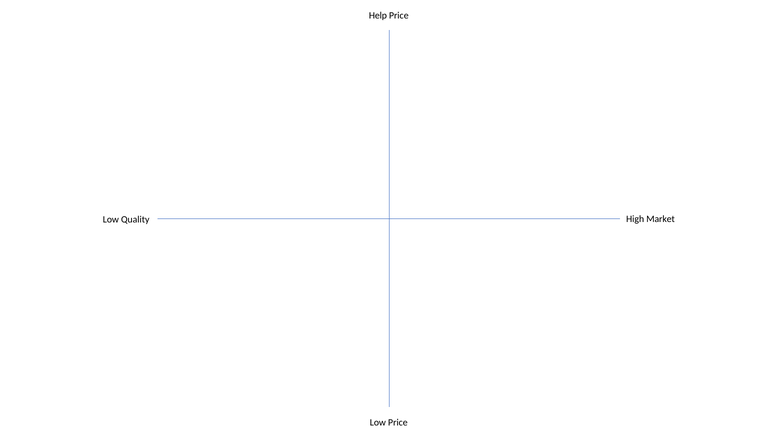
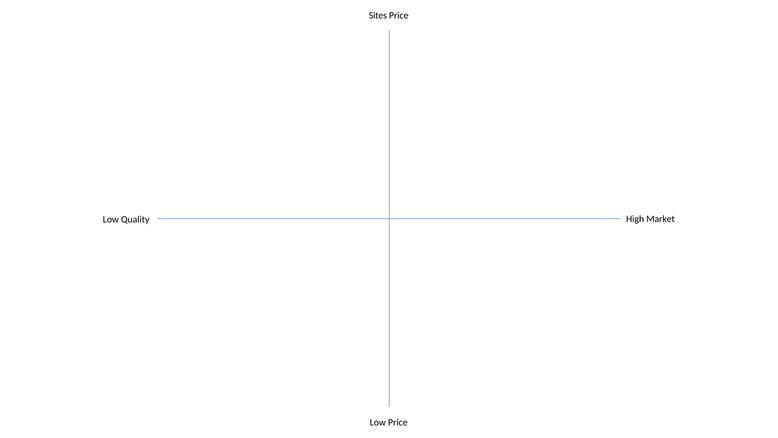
Help: Help -> Sites
